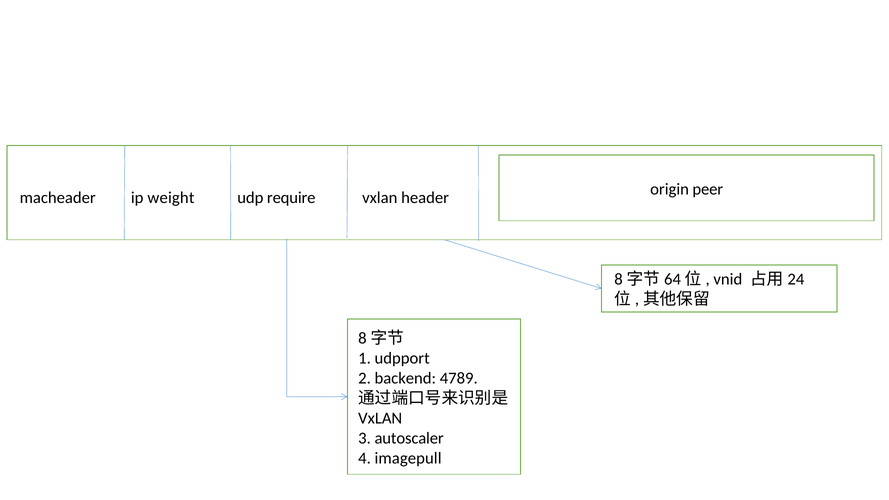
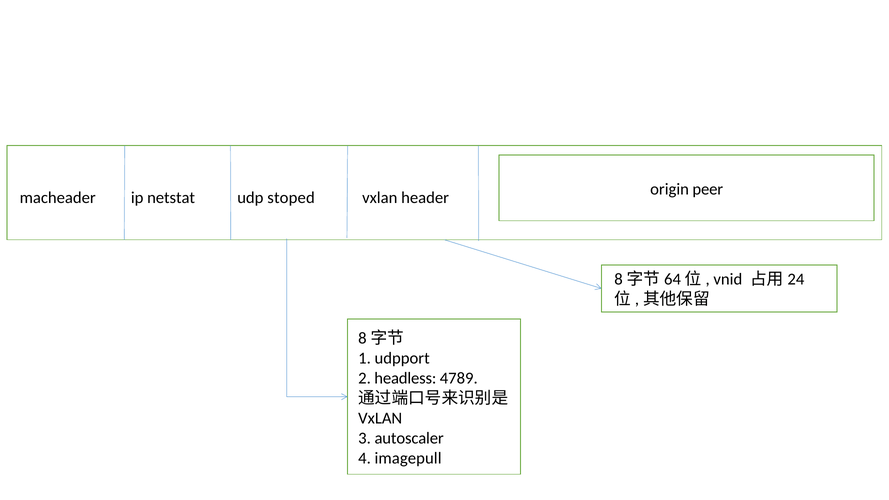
weight: weight -> netstat
require: require -> stoped
backend: backend -> headless
